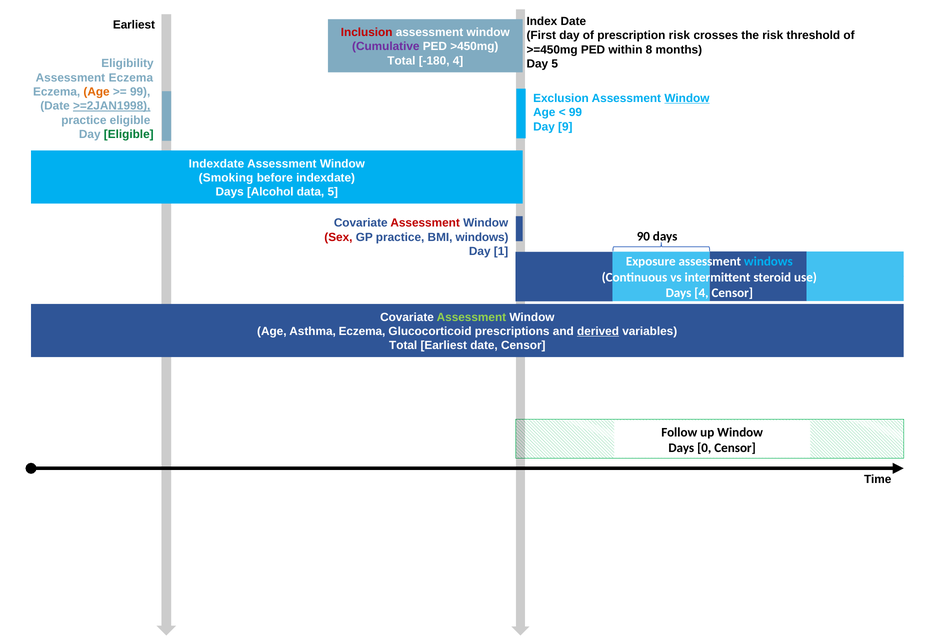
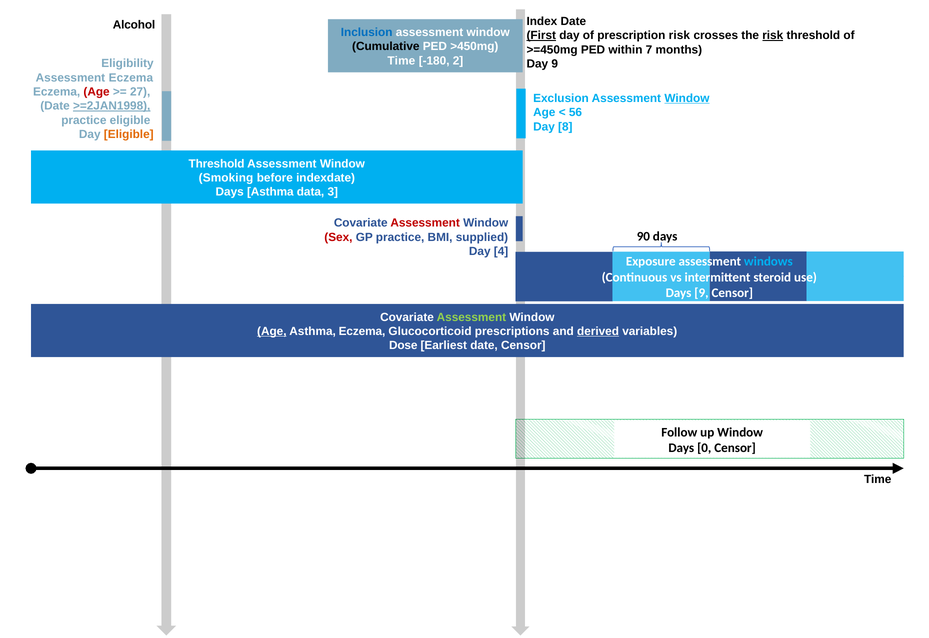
Earliest at (134, 25): Earliest -> Alcohol
Inclusion colour: red -> blue
First underline: none -> present
risk at (773, 35) underline: none -> present
Cumulative colour: purple -> black
8: 8 -> 7
Total at (401, 61): Total -> Time
-180 4: 4 -> 2
Day 5: 5 -> 9
Age at (97, 92) colour: orange -> red
99 at (140, 92): 99 -> 27
99 at (575, 112): 99 -> 56
9: 9 -> 8
Eligible at (129, 134) colour: green -> orange
Indexdate at (216, 164): Indexdate -> Threshold
Days Alcohol: Alcohol -> Asthma
data 5: 5 -> 3
BMI windows: windows -> supplied
1: 1 -> 4
Days 4: 4 -> 9
Age at (272, 331) underline: none -> present
Total at (403, 345): Total -> Dose
